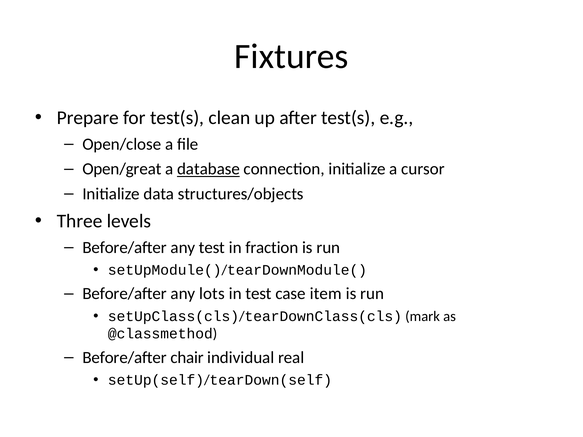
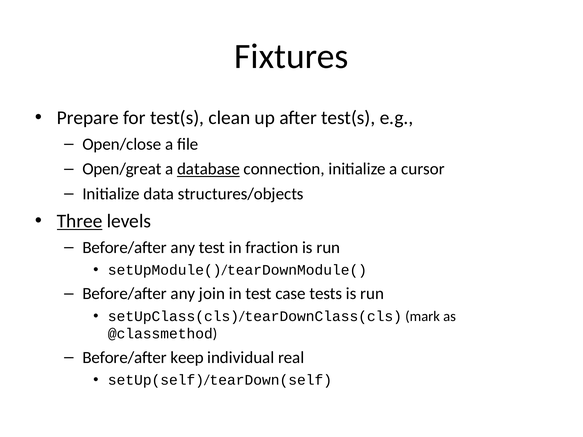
Three underline: none -> present
lots: lots -> join
item: item -> tests
chair: chair -> keep
